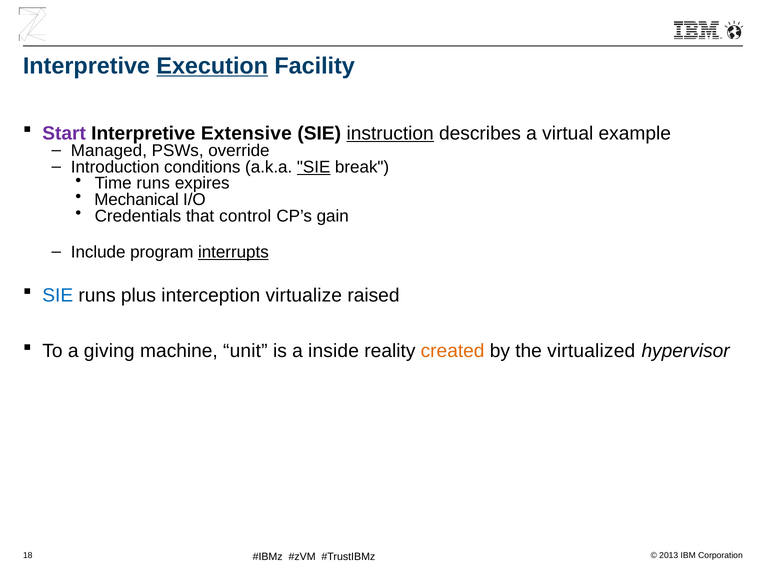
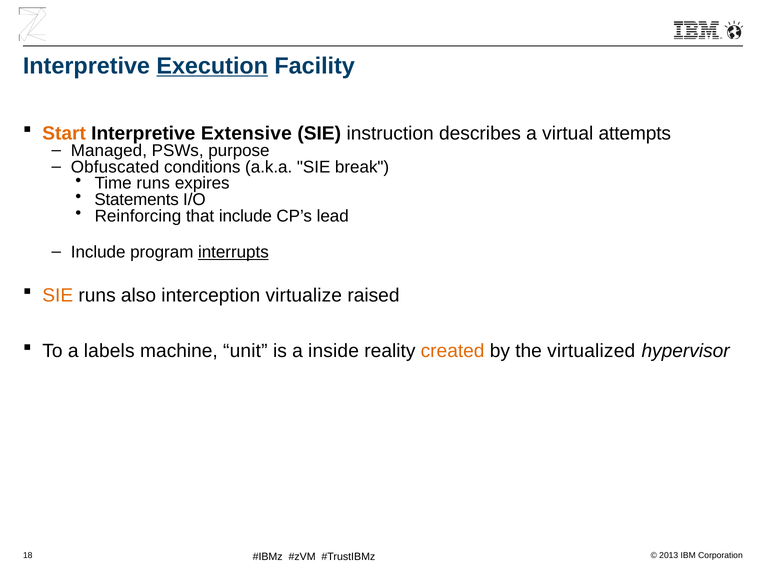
Start colour: purple -> orange
instruction underline: present -> none
example: example -> attempts
override: override -> purpose
Introduction: Introduction -> Obfuscated
SIE at (314, 167) underline: present -> none
Mechanical: Mechanical -> Statements
Credentials: Credentials -> Reinforcing
that control: control -> include
gain: gain -> lead
SIE at (58, 295) colour: blue -> orange
plus: plus -> also
giving: giving -> labels
